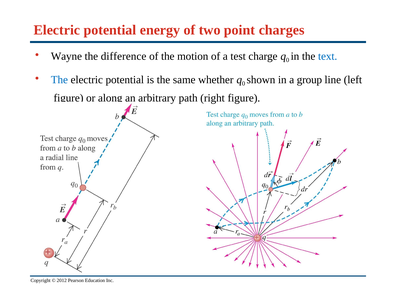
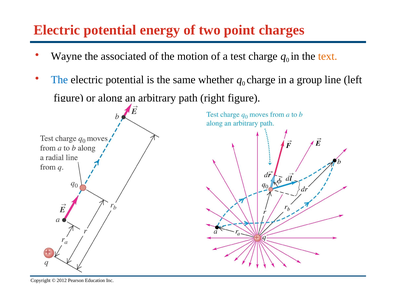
difference: difference -> associated
text colour: blue -> orange
shown at (261, 80): shown -> charge
